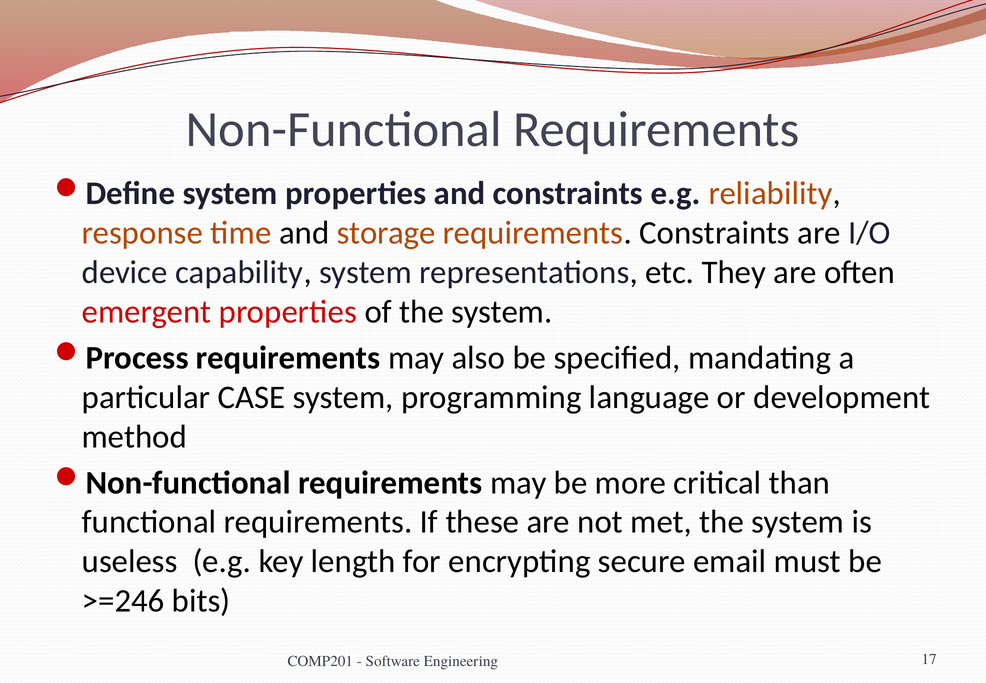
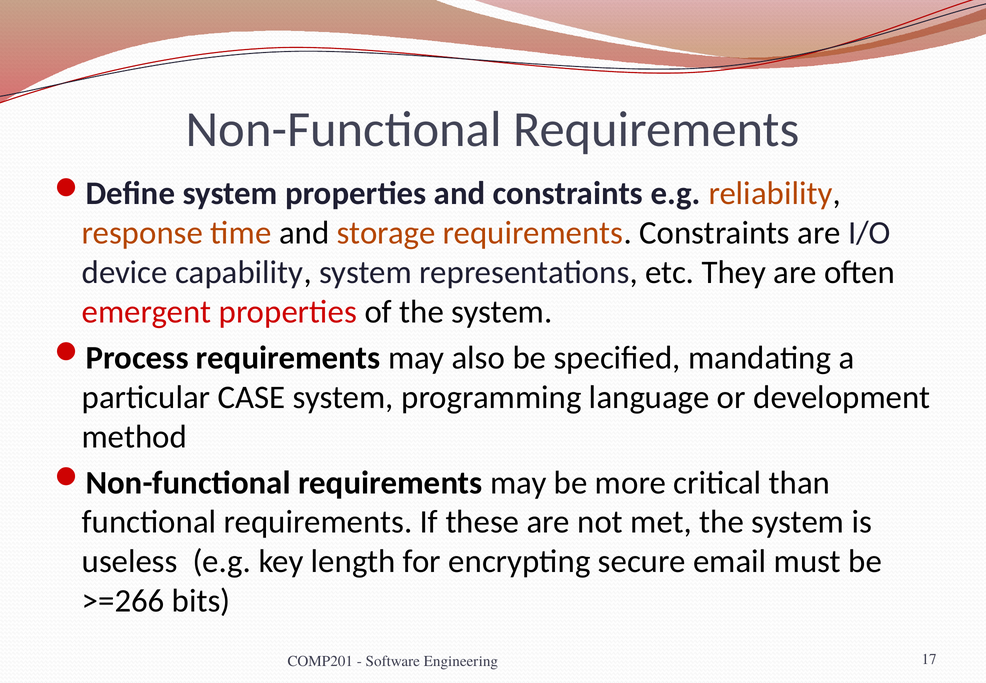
>=246: >=246 -> >=266
